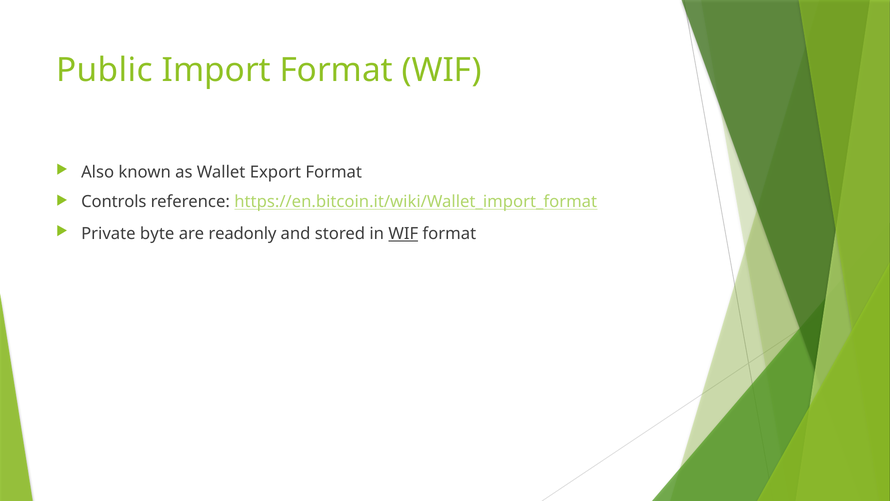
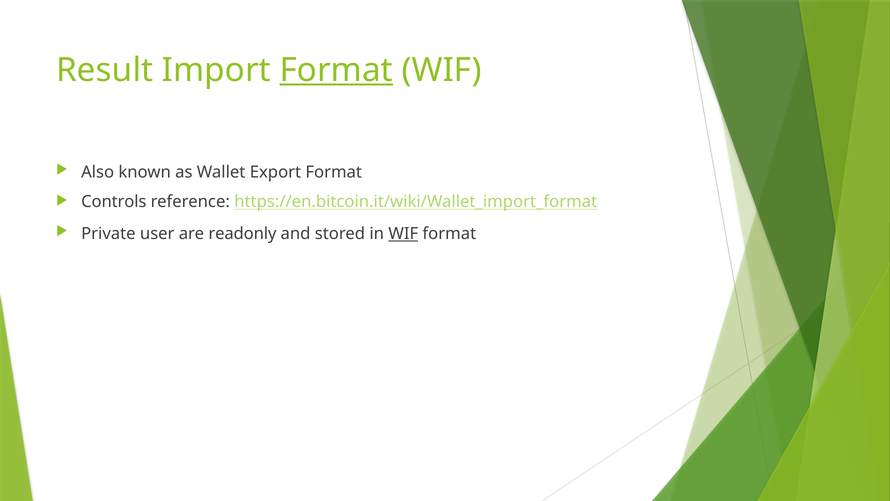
Public: Public -> Result
Format at (336, 70) underline: none -> present
byte: byte -> user
